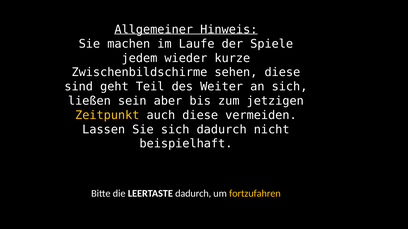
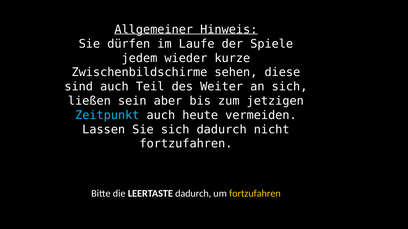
machen: machen -> dürfen
sind geht: geht -> auch
Zeitpunkt colour: yellow -> light blue
auch diese: diese -> heute
beispielhaft at (186, 144): beispielhaft -> fortzufahren
